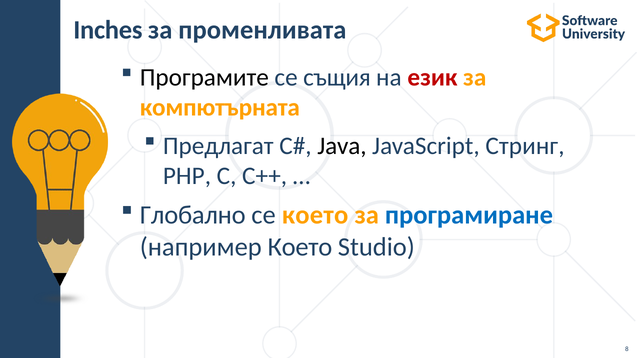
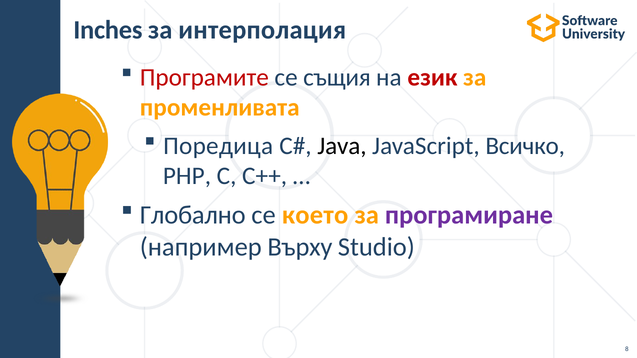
променливата: променливата -> интерполация
Програмите colour: black -> red
компютърната: компютърната -> променливата
Предлагат: Предлагат -> Поредица
Стринг: Стринг -> Всичко
програмиране colour: blue -> purple
например Което: Което -> Върху
